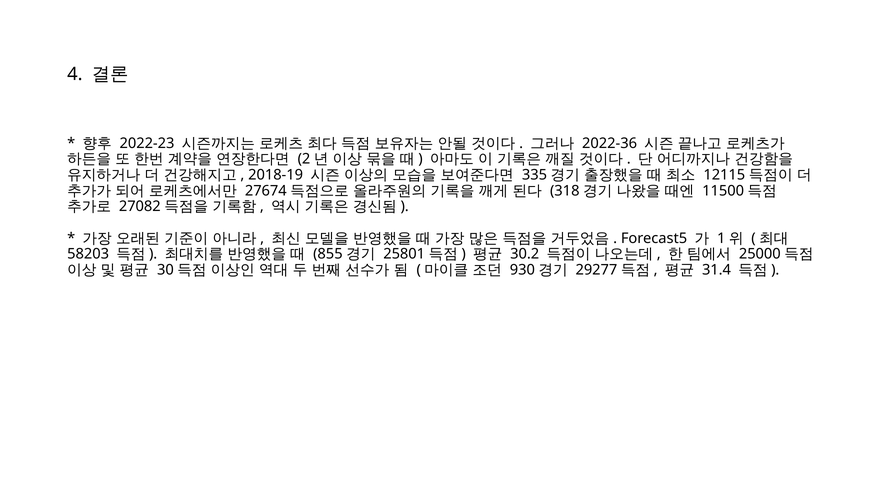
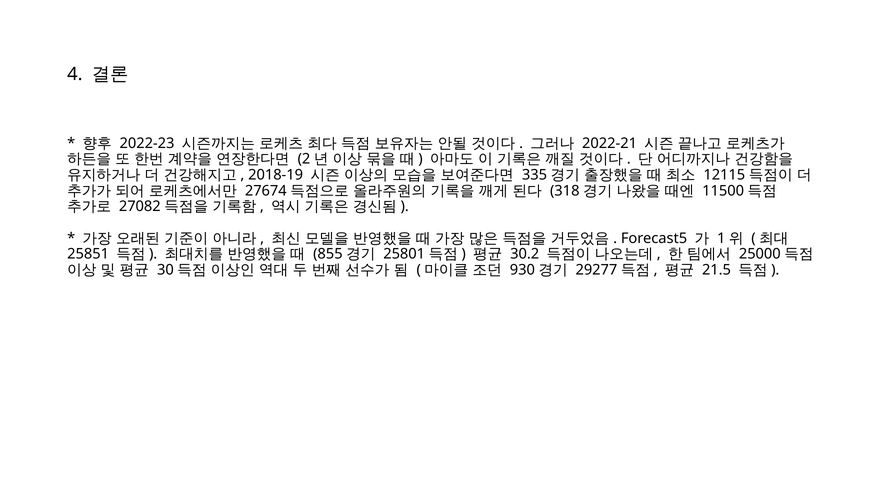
2022-36: 2022-36 -> 2022-21
58203: 58203 -> 25851
31.4: 31.4 -> 21.5
